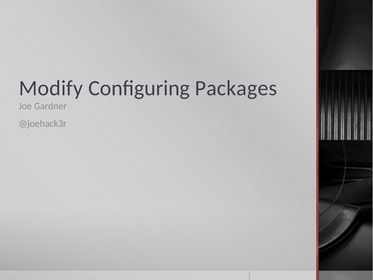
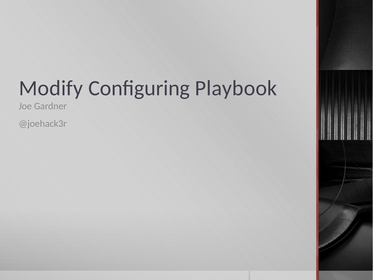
Packages: Packages -> Playbook
